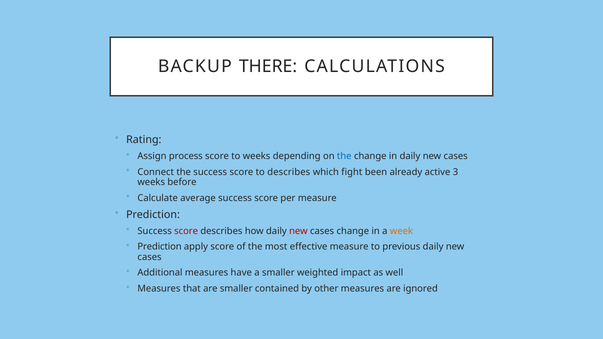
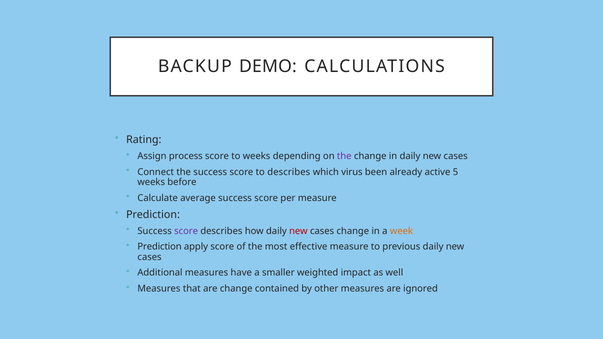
THERE: THERE -> DEMO
the at (344, 156) colour: blue -> purple
fight: fight -> virus
3: 3 -> 5
score at (186, 231) colour: red -> purple
are smaller: smaller -> change
